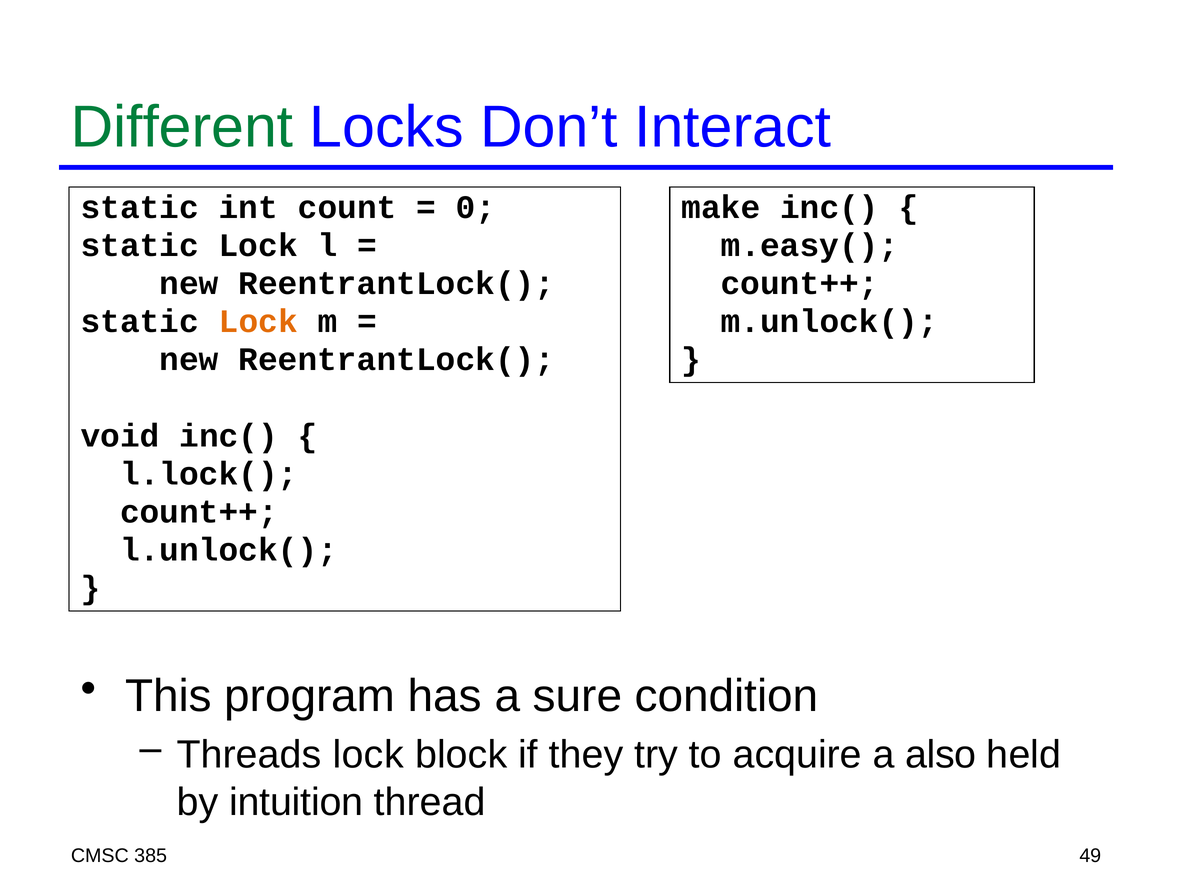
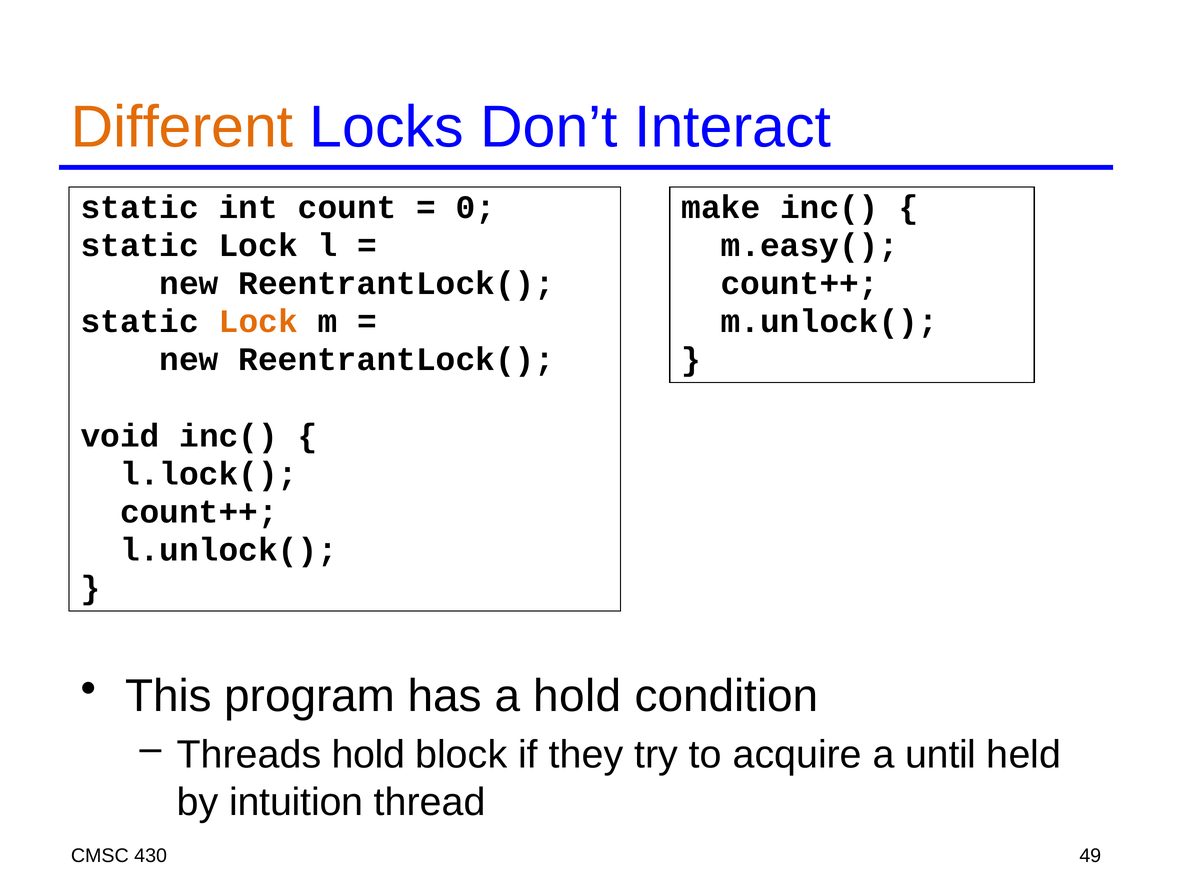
Different colour: green -> orange
a sure: sure -> hold
Threads lock: lock -> hold
also: also -> until
385: 385 -> 430
